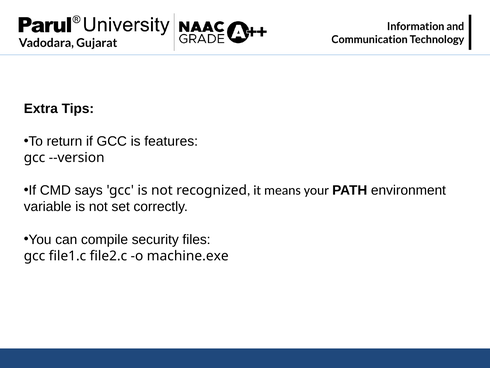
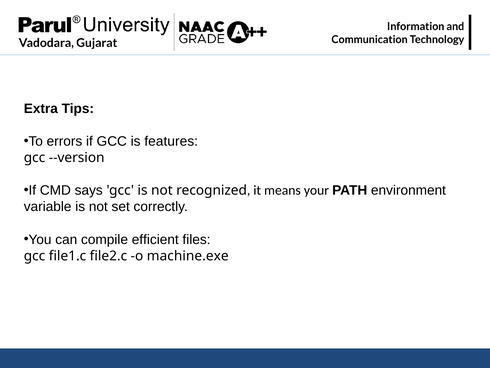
return: return -> errors
security: security -> efficient
